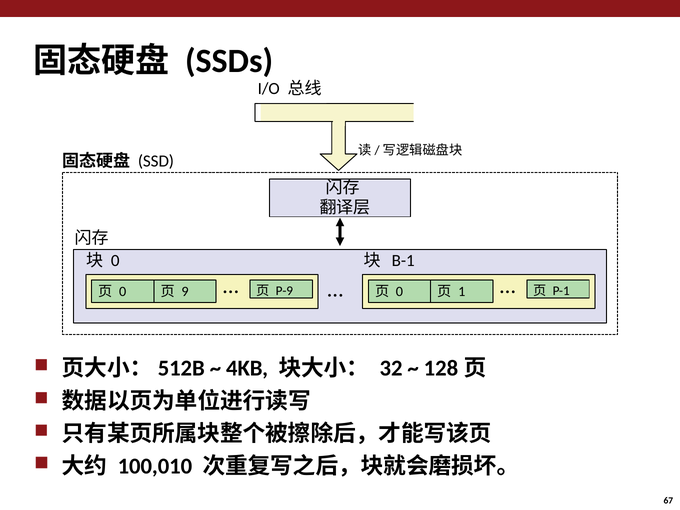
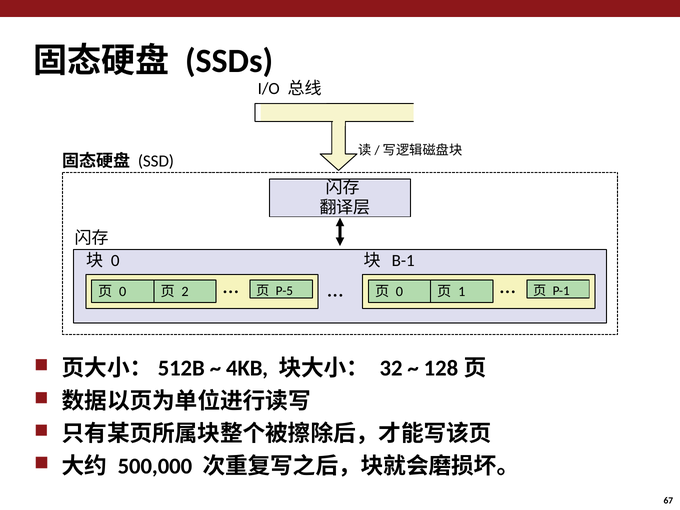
9: 9 -> 2
P-9: P-9 -> P-5
100,010: 100,010 -> 500,000
